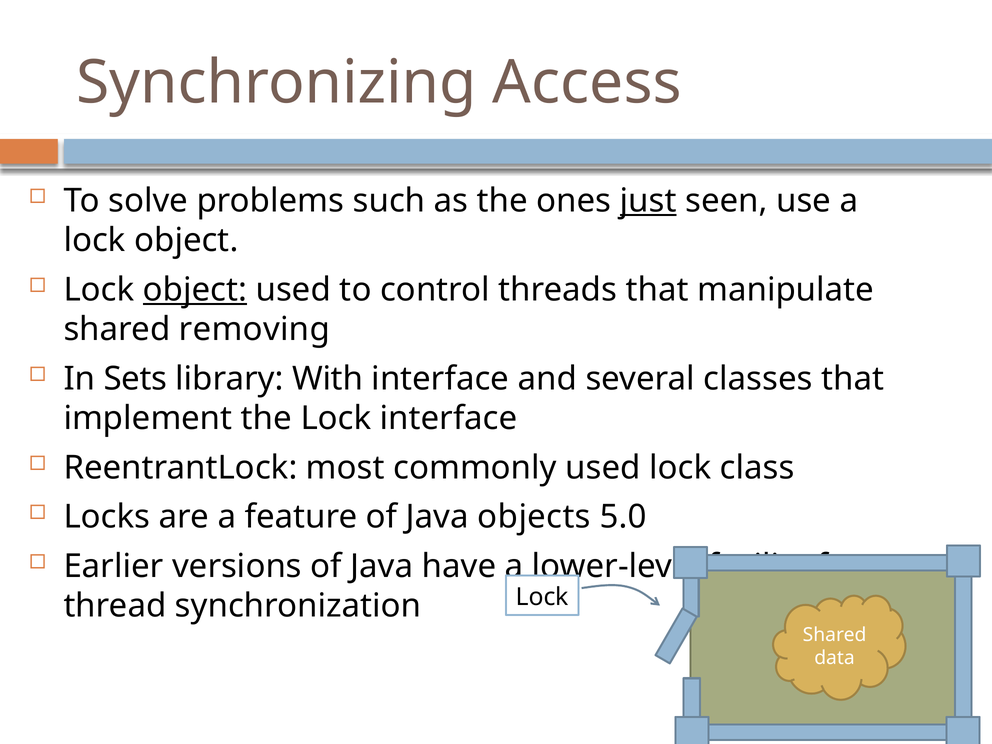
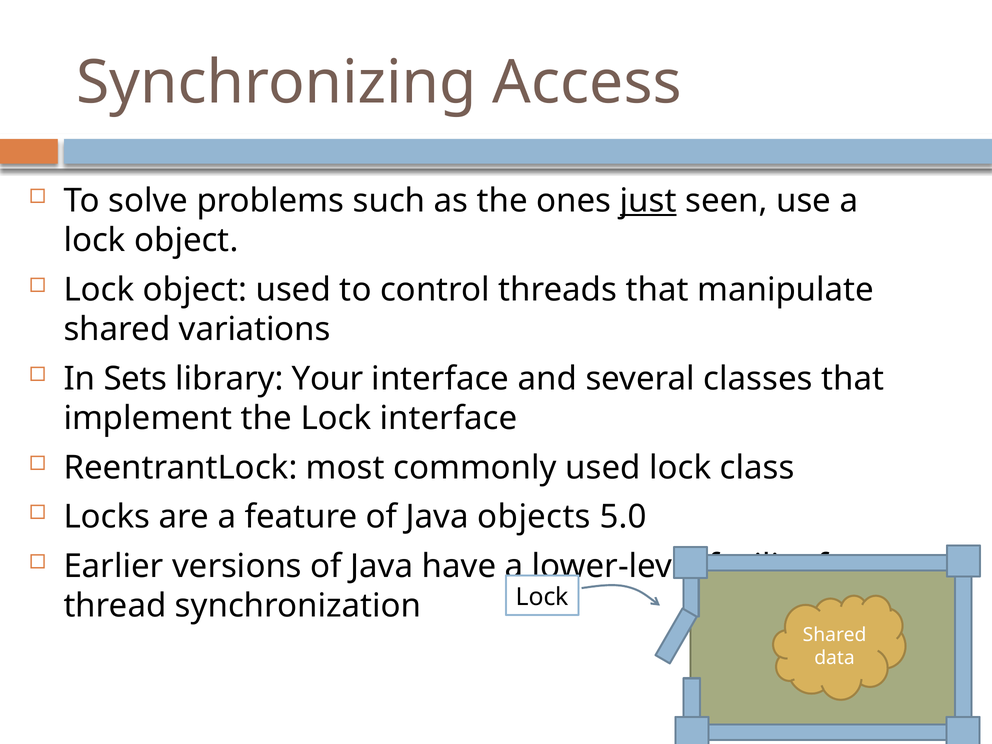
object at (195, 290) underline: present -> none
removing: removing -> variations
With: With -> Your
